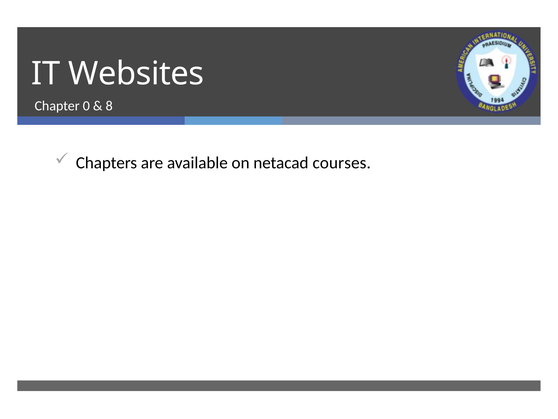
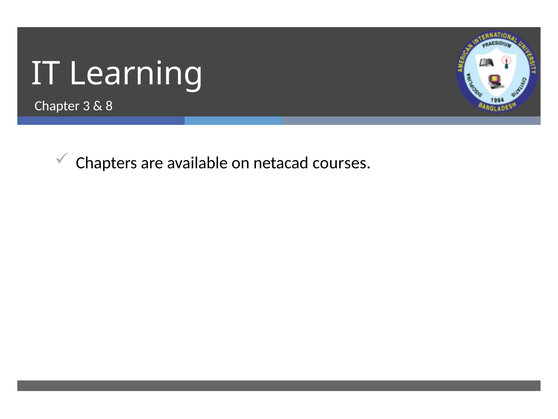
Websites: Websites -> Learning
0: 0 -> 3
